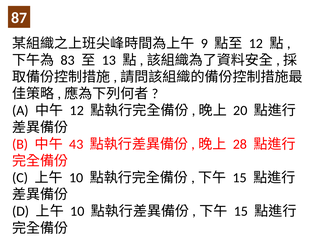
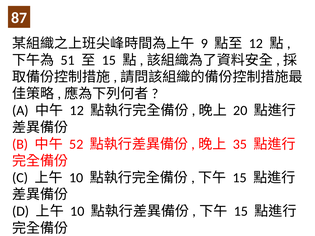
83: 83 -> 51
13 at (109, 60): 13 -> 15
43: 43 -> 52
28: 28 -> 35
